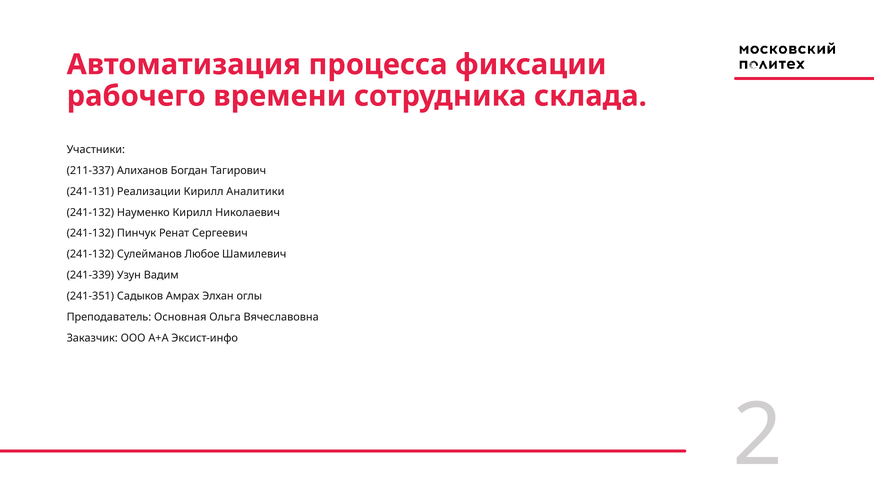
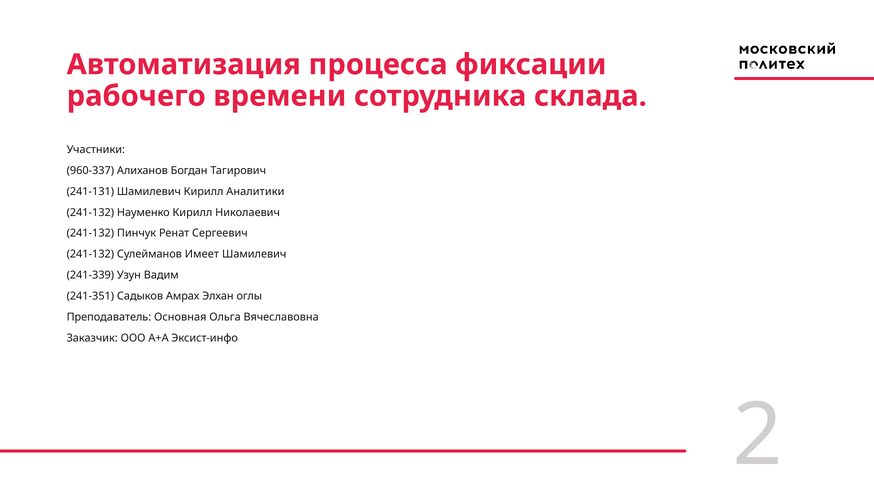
211-337: 211-337 -> 960-337
241-131 Реализации: Реализации -> Шамилевич
Любое: Любое -> Имеет
